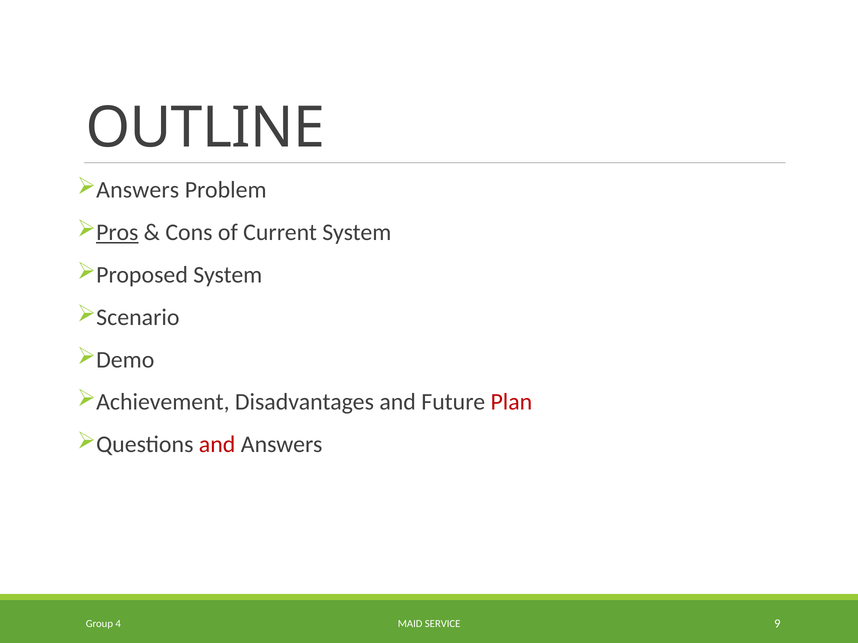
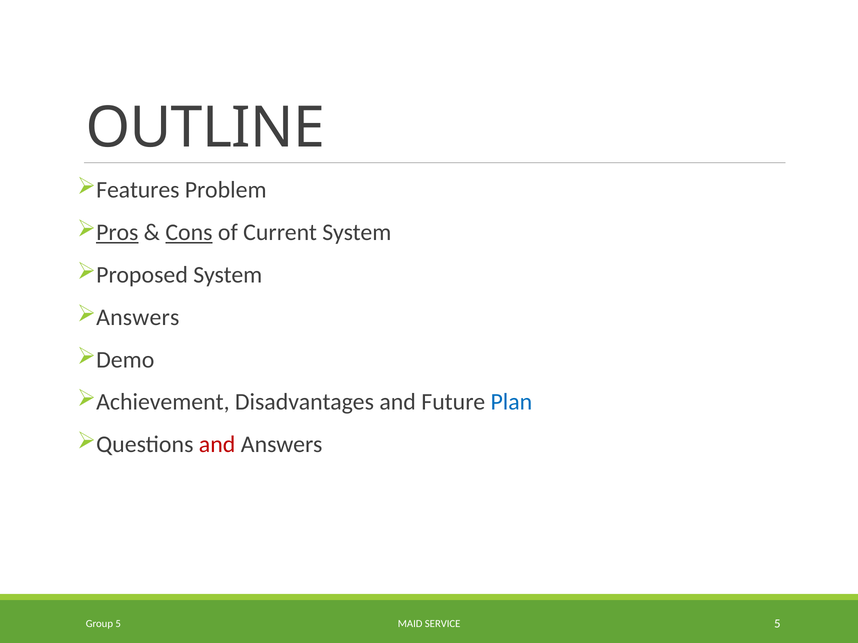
Answers at (138, 190): Answers -> Features
Cons underline: none -> present
Scenario at (138, 317): Scenario -> Answers
Plan colour: red -> blue
Group 4: 4 -> 5
SERVICE 9: 9 -> 5
